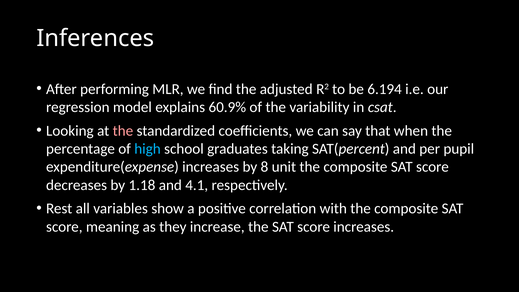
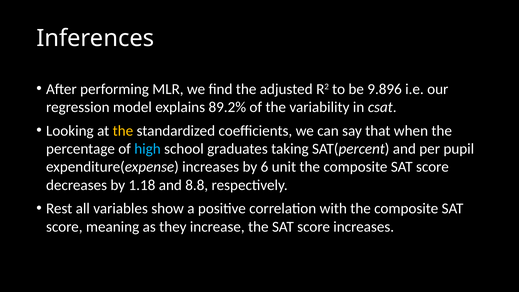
6.194: 6.194 -> 9.896
60.9%: 60.9% -> 89.2%
the at (123, 131) colour: pink -> yellow
8: 8 -> 6
4.1: 4.1 -> 8.8
